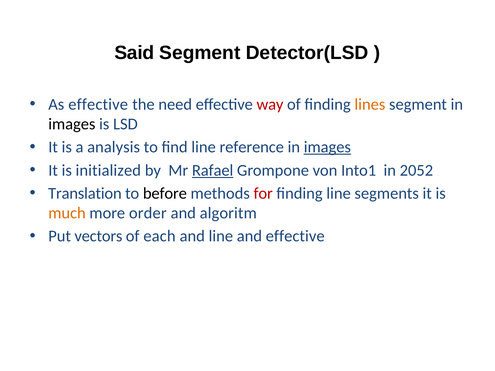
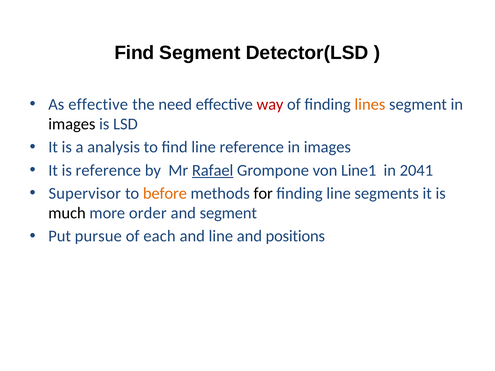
Said at (134, 53): Said -> Find
images at (327, 147) underline: present -> none
is initialized: initialized -> reference
Into1: Into1 -> Line1
2052: 2052 -> 2041
Translation: Translation -> Supervisor
before colour: black -> orange
for colour: red -> black
much colour: orange -> black
and algoritm: algoritm -> segment
vectors: vectors -> pursue
and effective: effective -> positions
